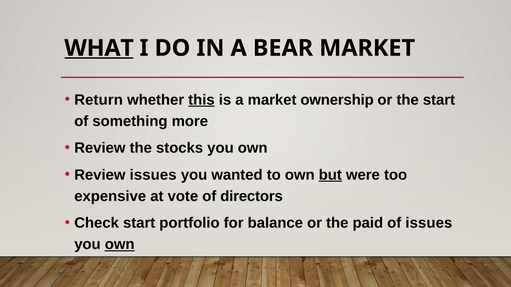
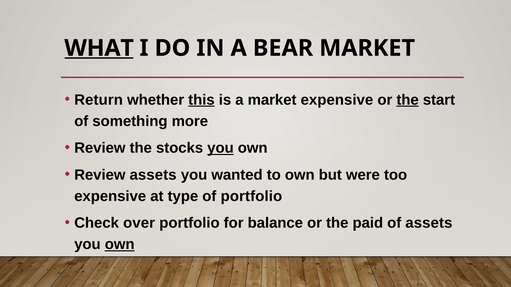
market ownership: ownership -> expensive
the at (408, 100) underline: none -> present
you at (220, 148) underline: none -> present
Review issues: issues -> assets
but underline: present -> none
vote: vote -> type
of directors: directors -> portfolio
Check start: start -> over
of issues: issues -> assets
